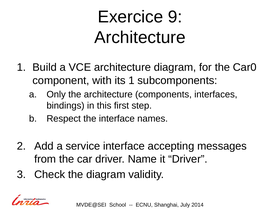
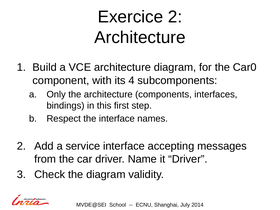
Exercice 9: 9 -> 2
its 1: 1 -> 4
